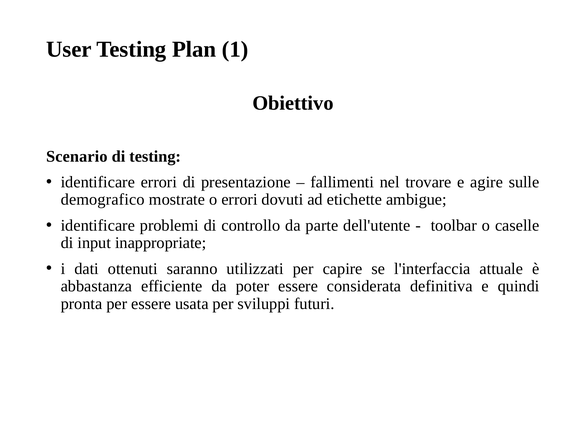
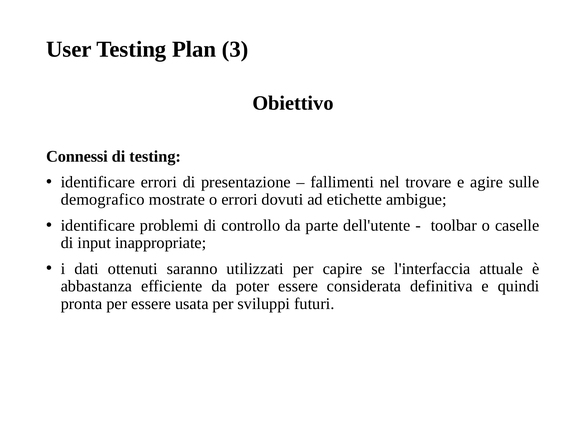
1: 1 -> 3
Scenario: Scenario -> Connessi
